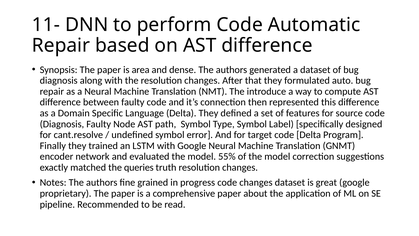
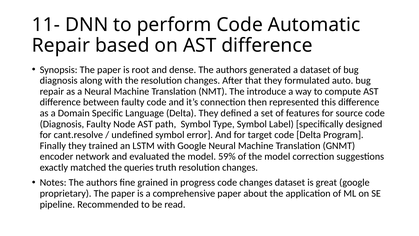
area: area -> root
55%: 55% -> 59%
